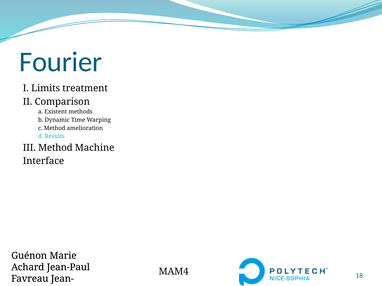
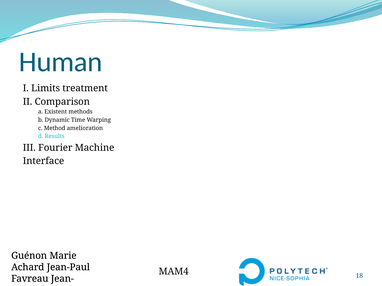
Fourier: Fourier -> Human
III Method: Method -> Fourier
